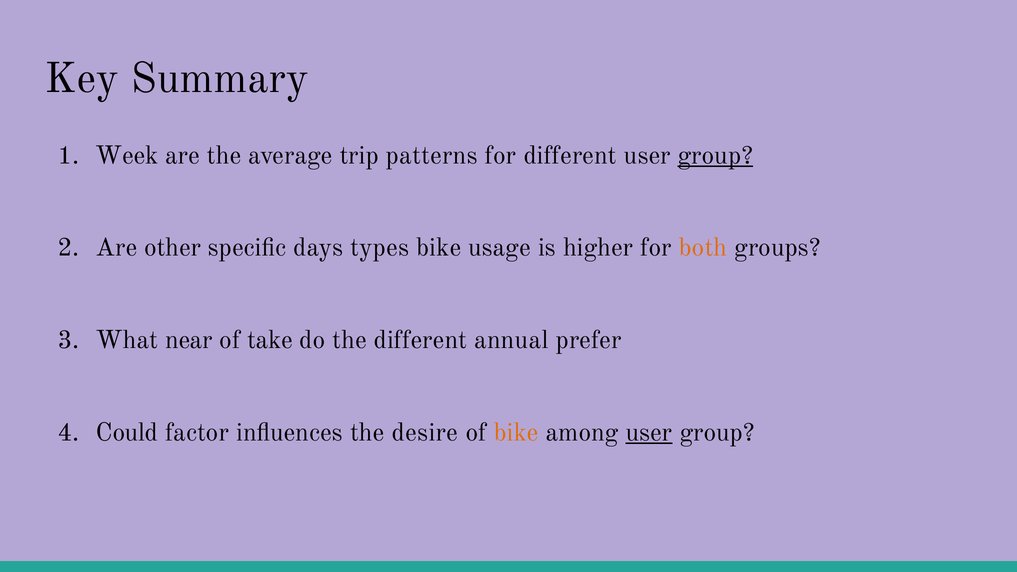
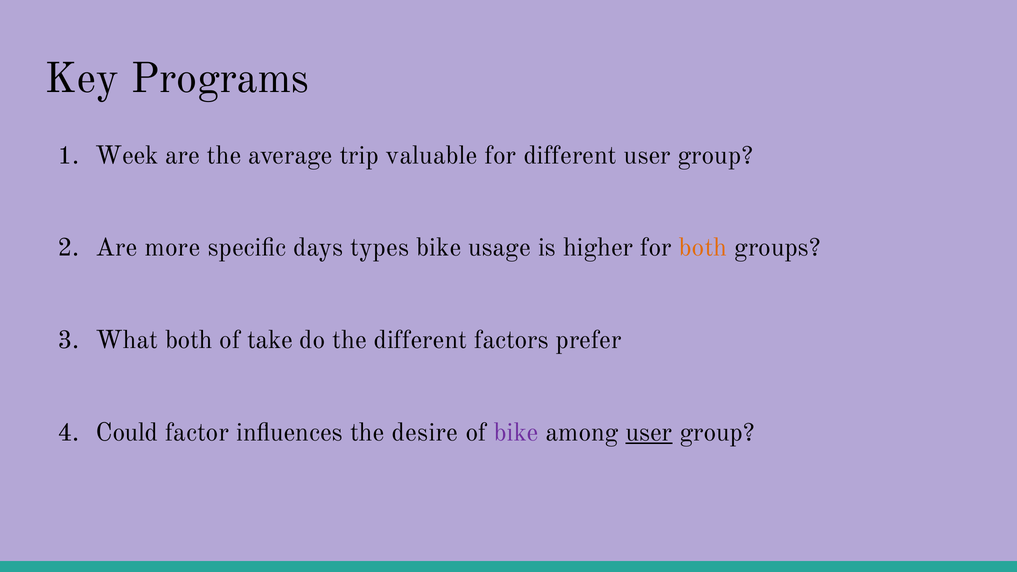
Summary: Summary -> Programs
patterns: patterns -> valuable
group at (715, 155) underline: present -> none
other: other -> more
What near: near -> both
annual: annual -> factors
bike at (516, 432) colour: orange -> purple
